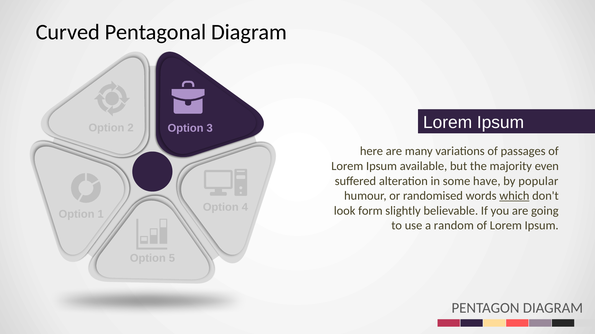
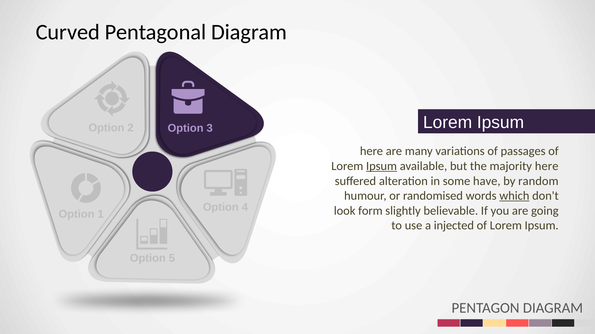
Ipsum at (382, 166) underline: none -> present
majority even: even -> here
popular: popular -> random
random: random -> injected
